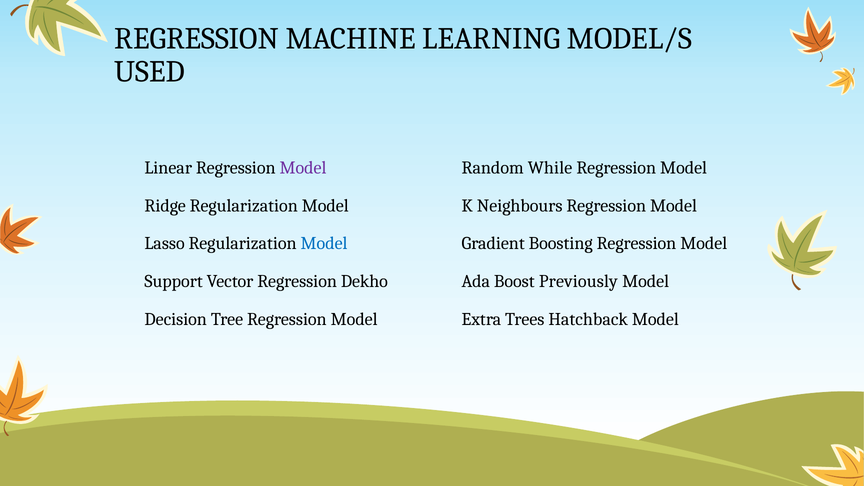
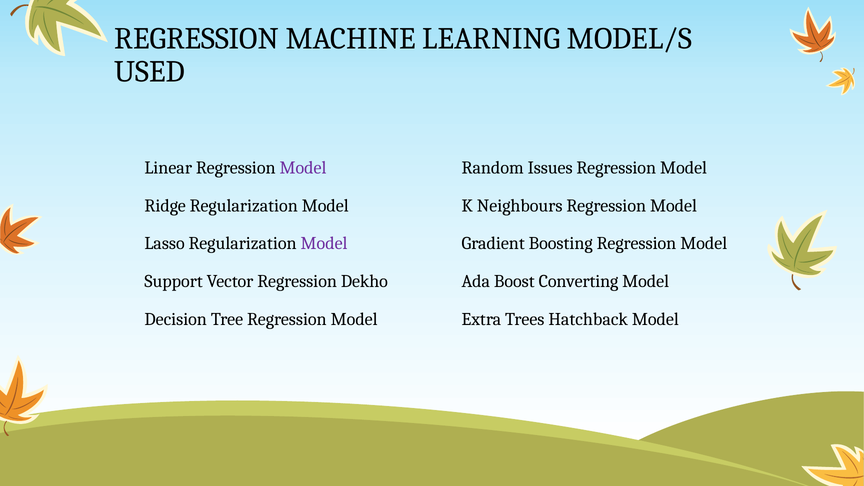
While: While -> Issues
Model at (324, 243) colour: blue -> purple
Previously: Previously -> Converting
